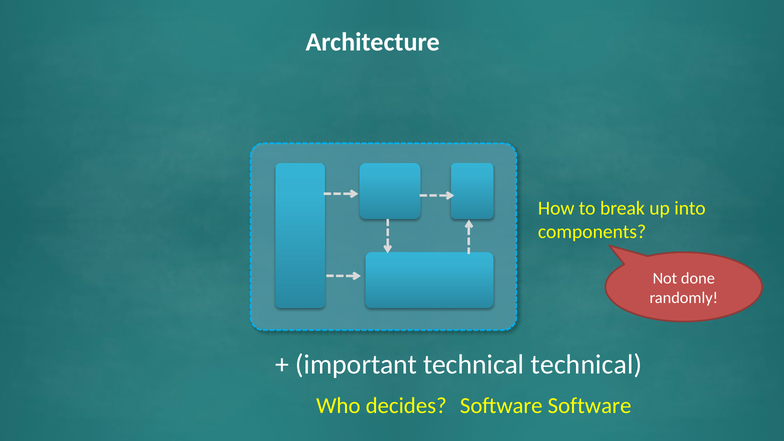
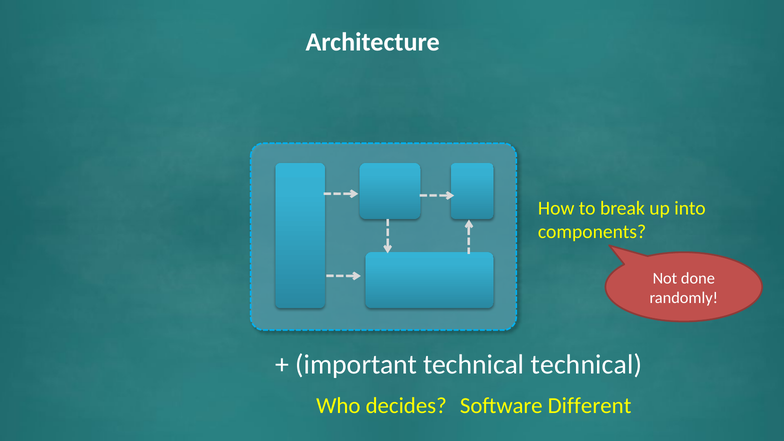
Software Software: Software -> Different
